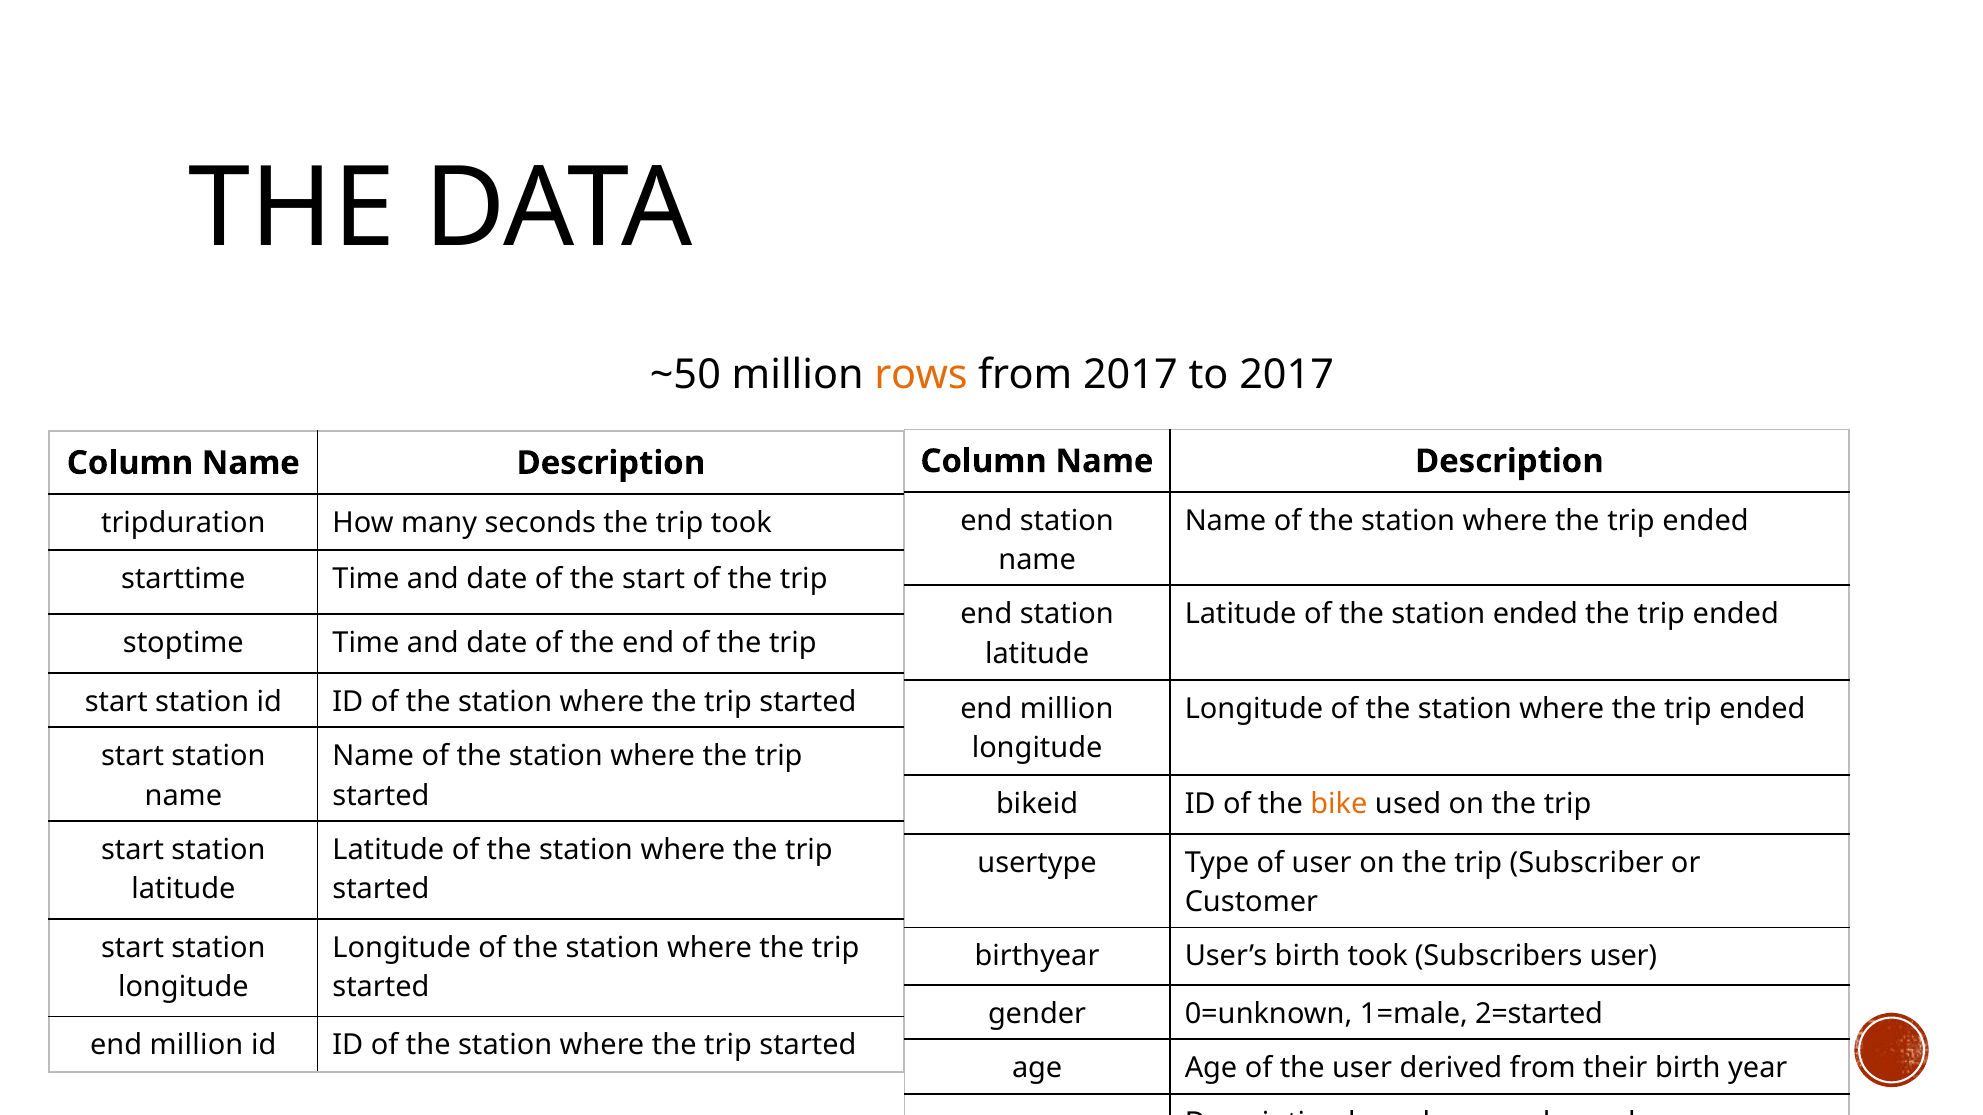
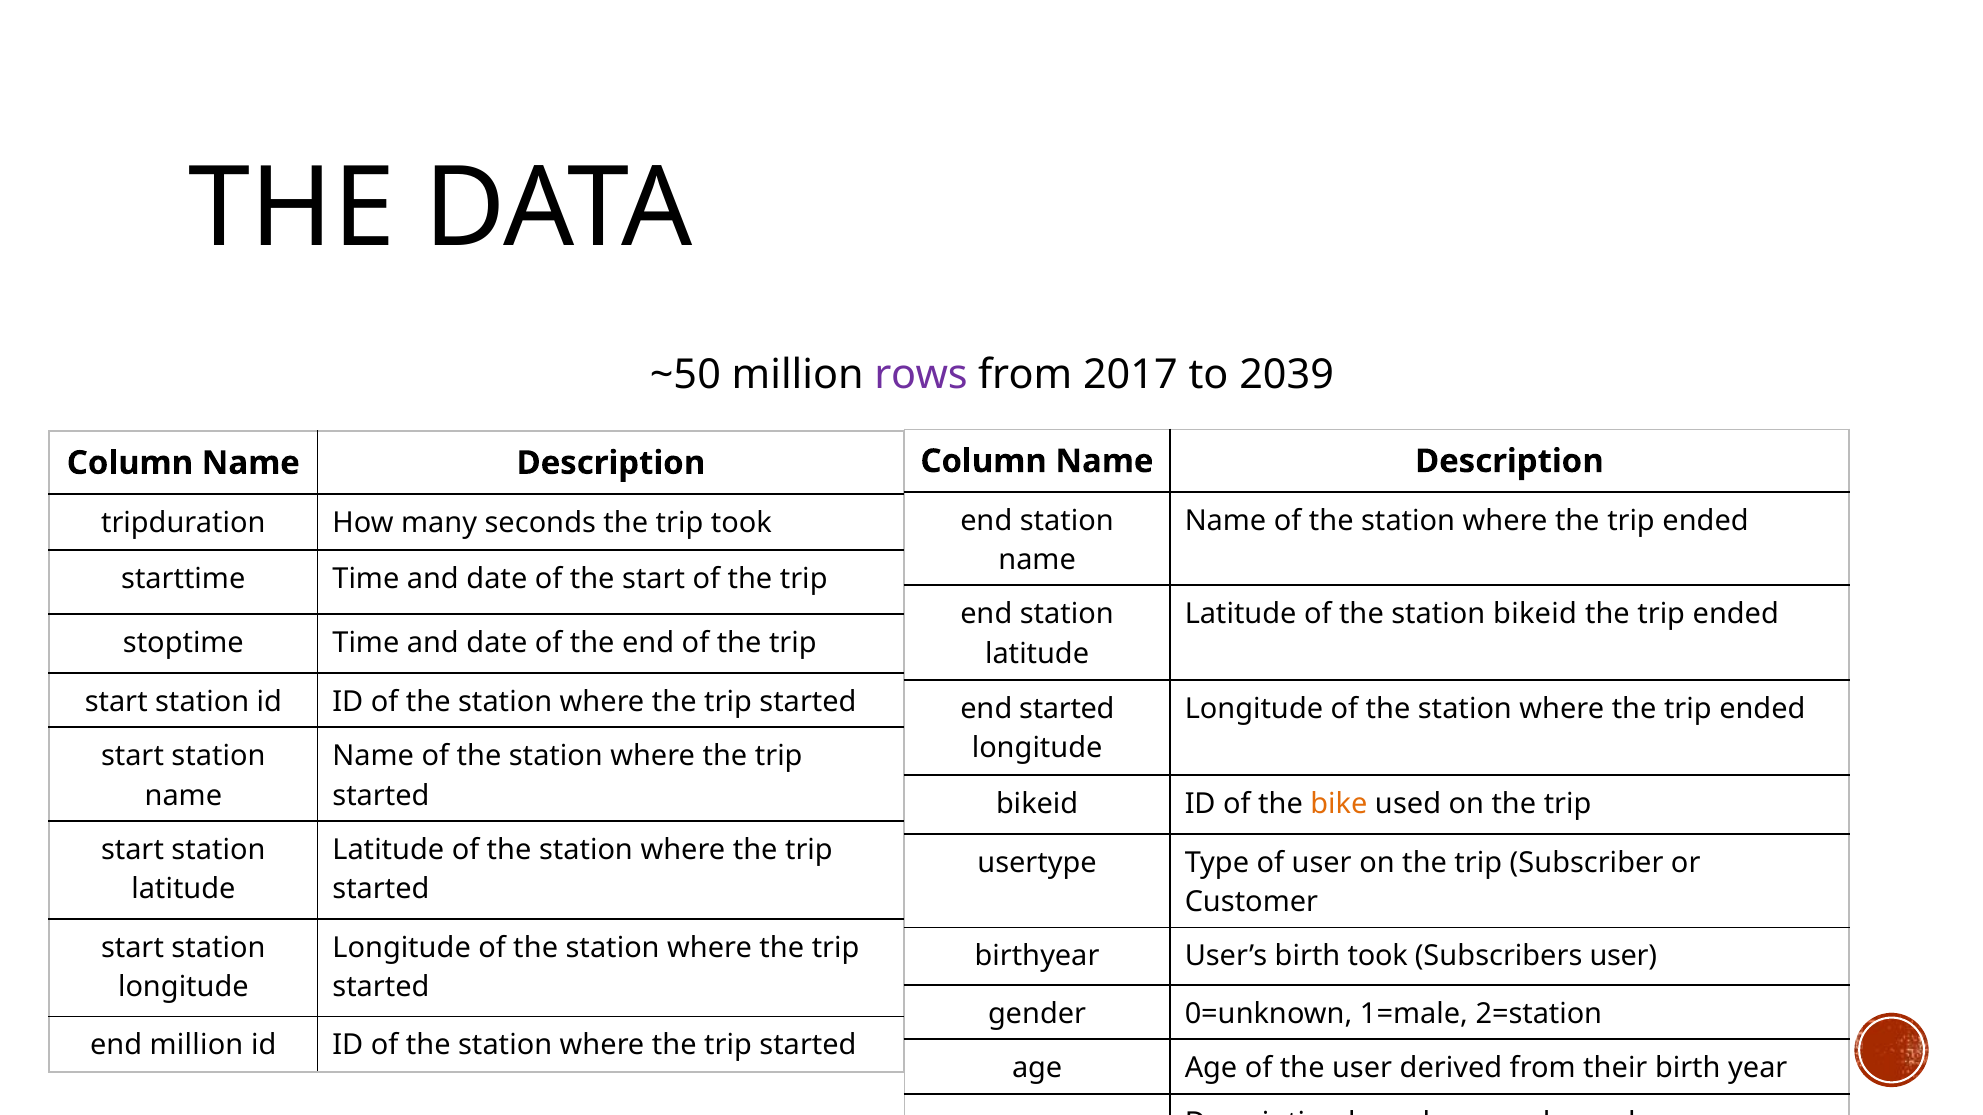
rows colour: orange -> purple
to 2017: 2017 -> 2039
station ended: ended -> bikeid
million at (1067, 709): million -> started
2=started: 2=started -> 2=station
